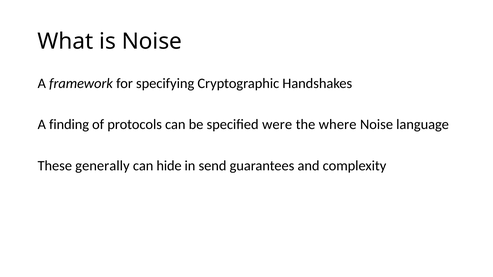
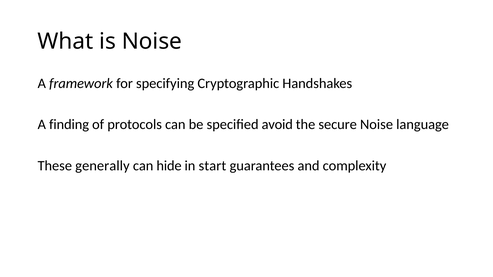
were: were -> avoid
where: where -> secure
send: send -> start
